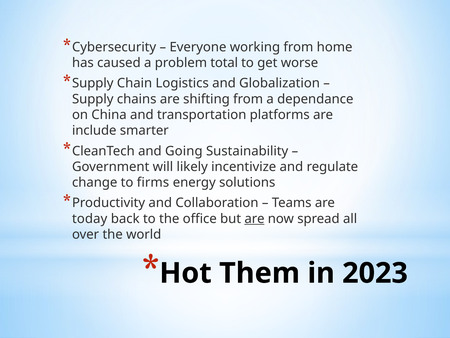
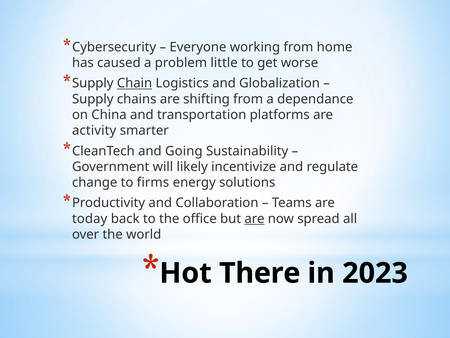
total: total -> little
Chain underline: none -> present
include: include -> activity
Them: Them -> There
